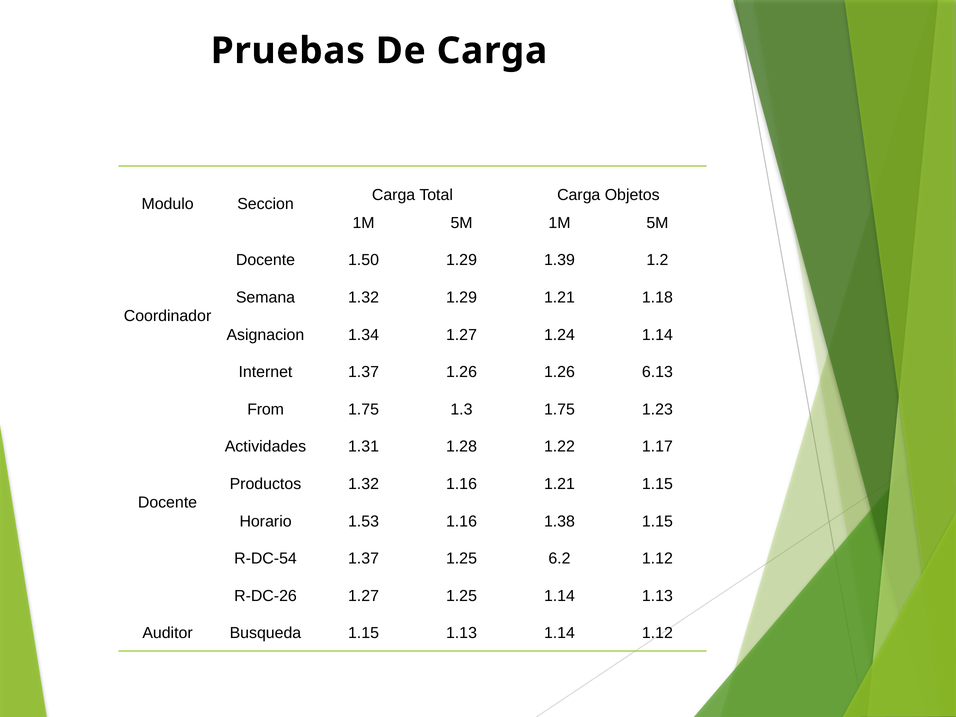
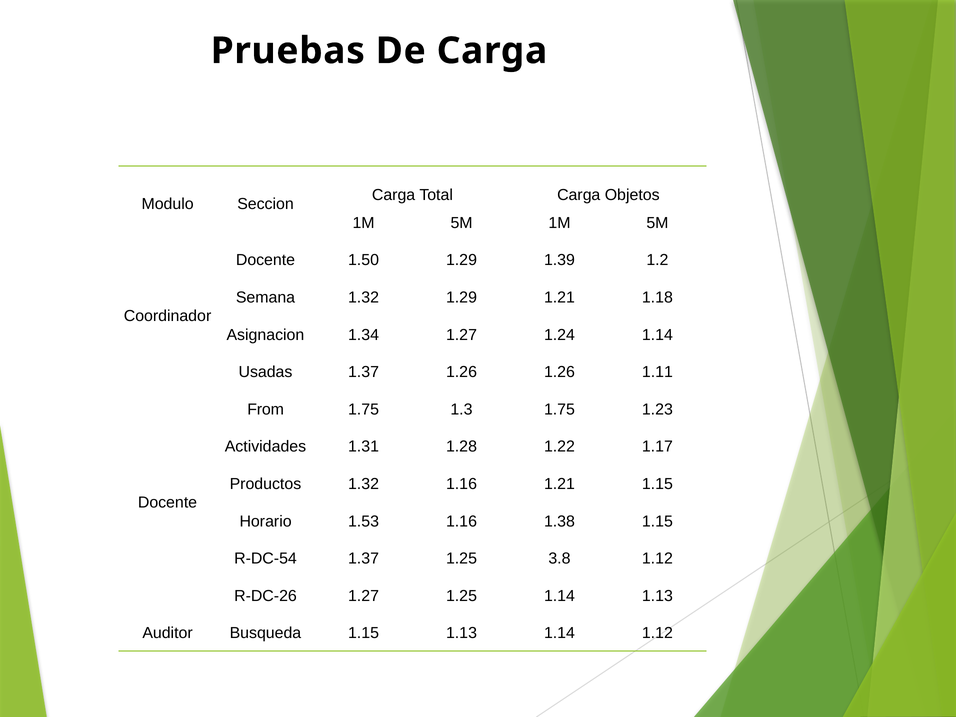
Internet: Internet -> Usadas
6.13: 6.13 -> 1.11
6.2: 6.2 -> 3.8
